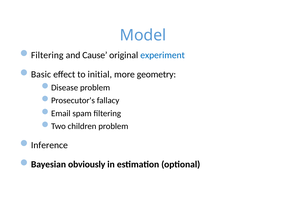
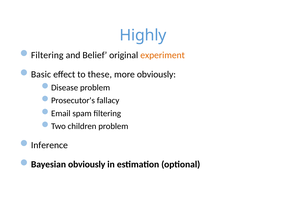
Model: Model -> Highly
Cause: Cause -> Belief
experiment colour: blue -> orange
initial: initial -> these
more geometry: geometry -> obviously
